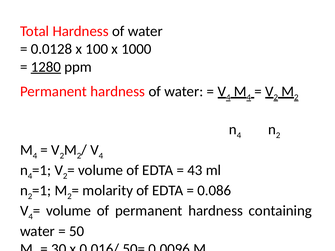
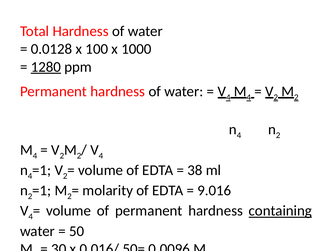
43: 43 -> 38
0.086: 0.086 -> 9.016
containing underline: none -> present
